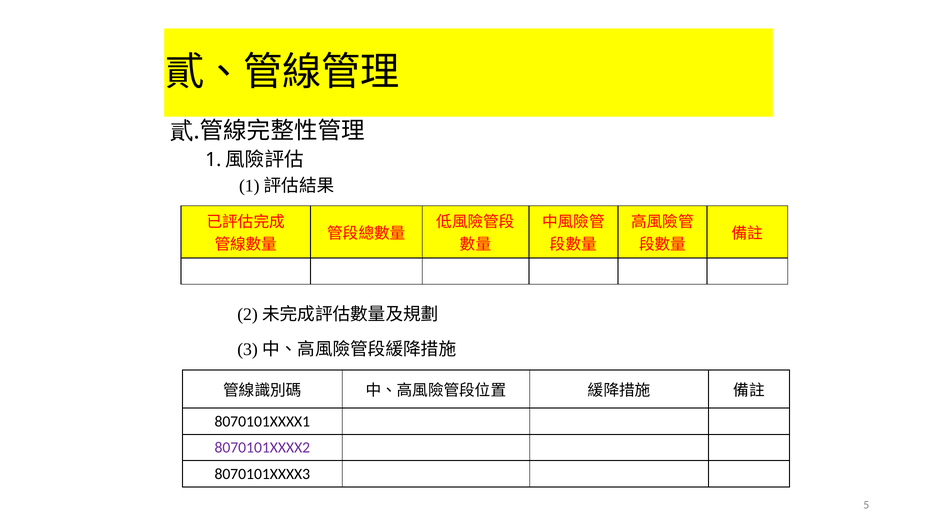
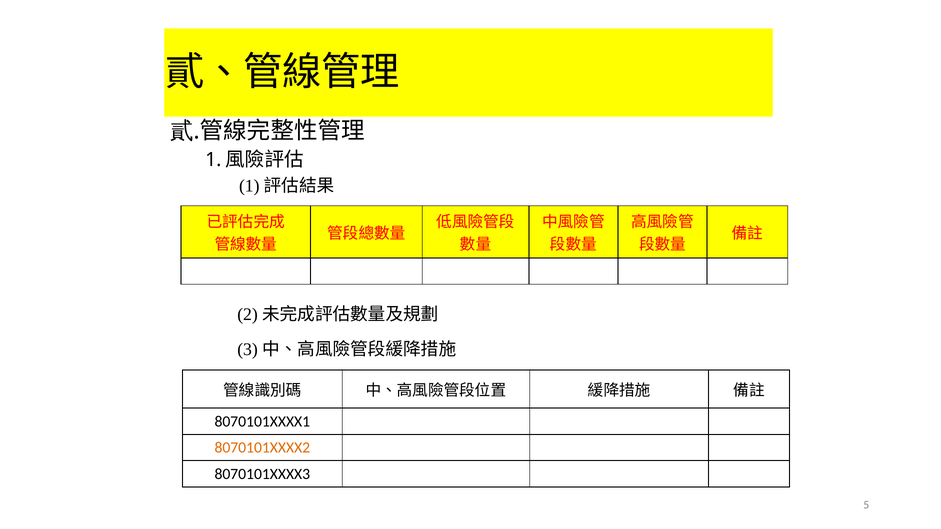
8070101XXXX2 colour: purple -> orange
